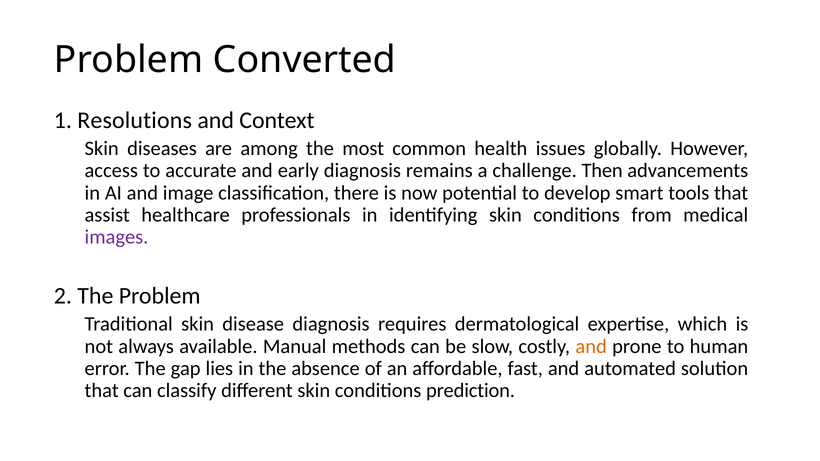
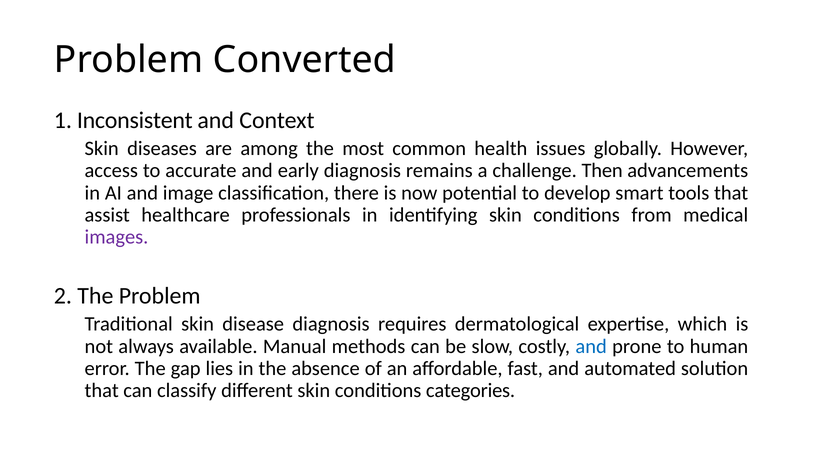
Resolutions: Resolutions -> Inconsistent
and at (591, 346) colour: orange -> blue
prediction: prediction -> categories
